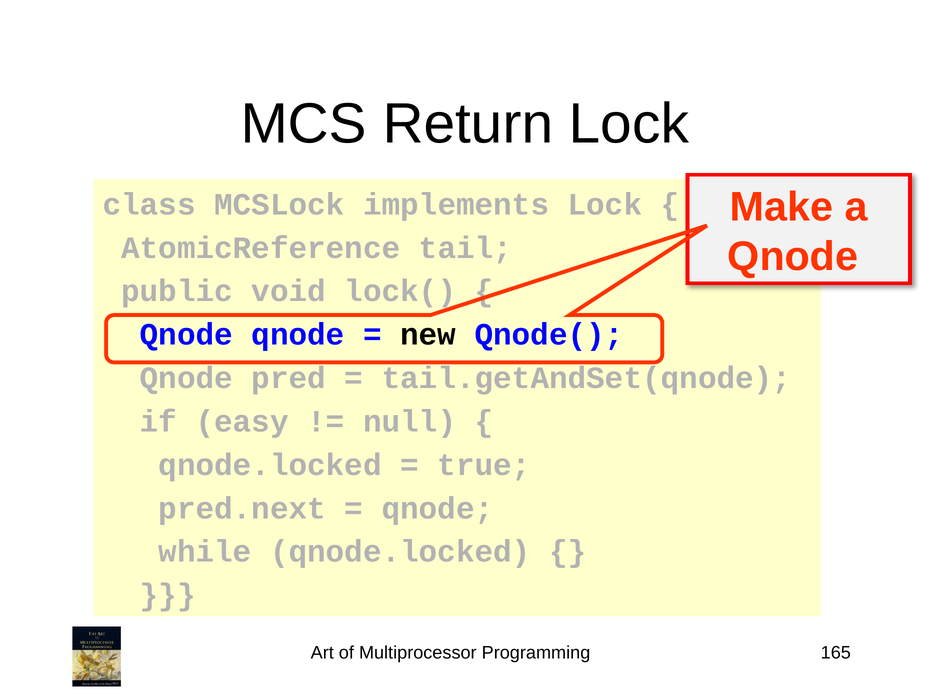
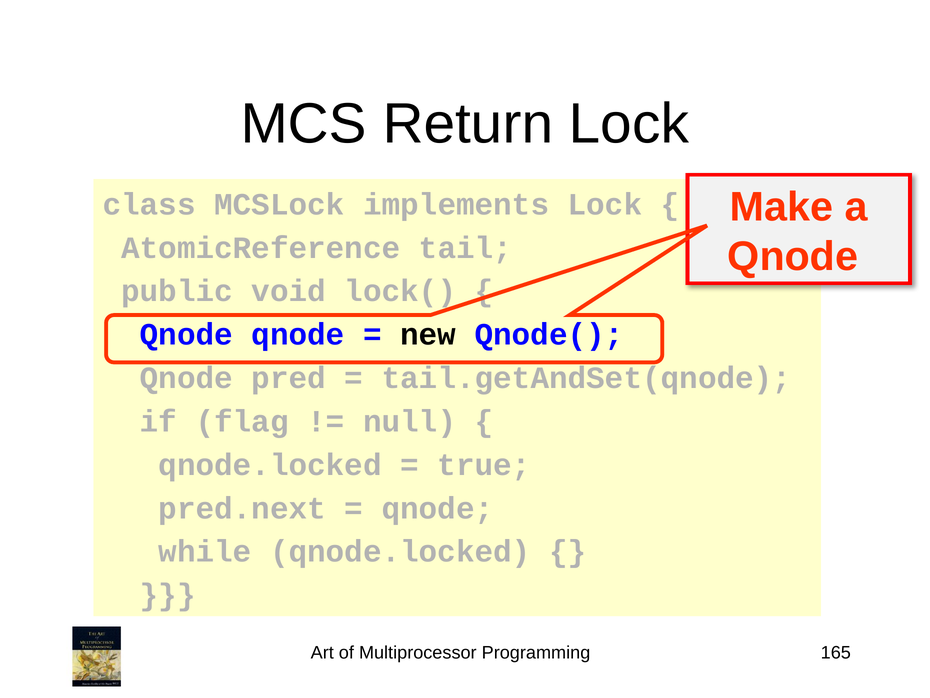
easy: easy -> flag
